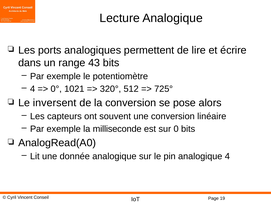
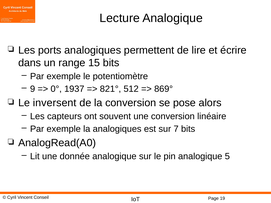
43: 43 -> 15
4 at (33, 89): 4 -> 9
1021: 1021 -> 1937
320°: 320° -> 821°
725°: 725° -> 869°
la milliseconde: milliseconde -> analogiques
0: 0 -> 7
analogique 4: 4 -> 5
